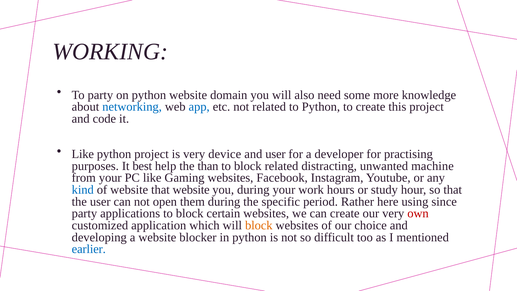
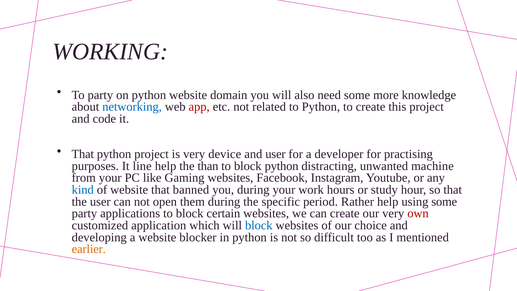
app colour: blue -> red
Like at (83, 154): Like -> That
best: best -> line
block related: related -> python
that website: website -> banned
Rather here: here -> help
using since: since -> some
block at (259, 225) colour: orange -> blue
earlier colour: blue -> orange
